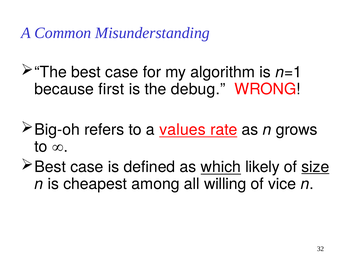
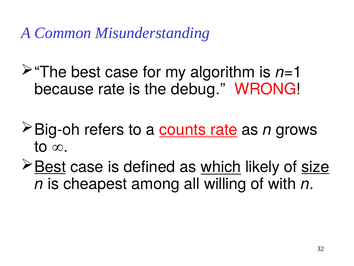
because first: first -> rate
values: values -> counts
Best at (50, 167) underline: none -> present
vice: vice -> with
